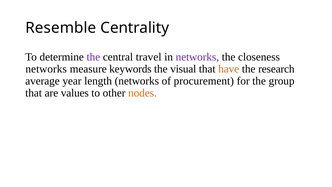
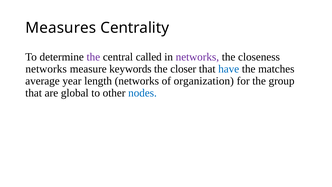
Resemble: Resemble -> Measures
travel: travel -> called
visual: visual -> closer
have colour: orange -> blue
research: research -> matches
procurement: procurement -> organization
values: values -> global
nodes colour: orange -> blue
